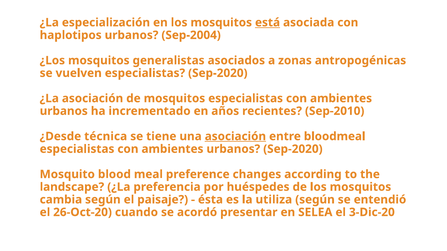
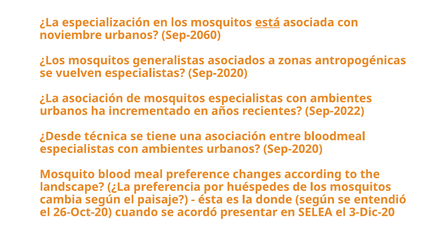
haplotipos: haplotipos -> noviembre
Sep-2004: Sep-2004 -> Sep-2060
Sep-2010: Sep-2010 -> Sep-2022
asociación at (235, 137) underline: present -> none
utiliza: utiliza -> donde
